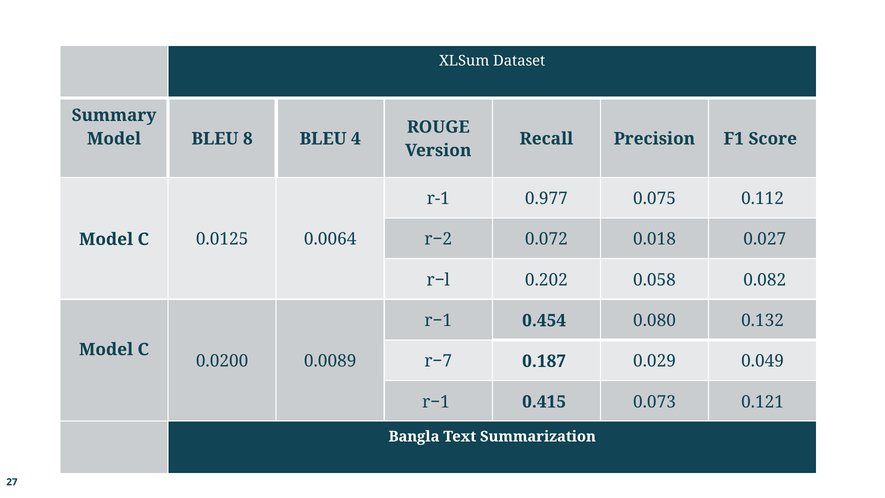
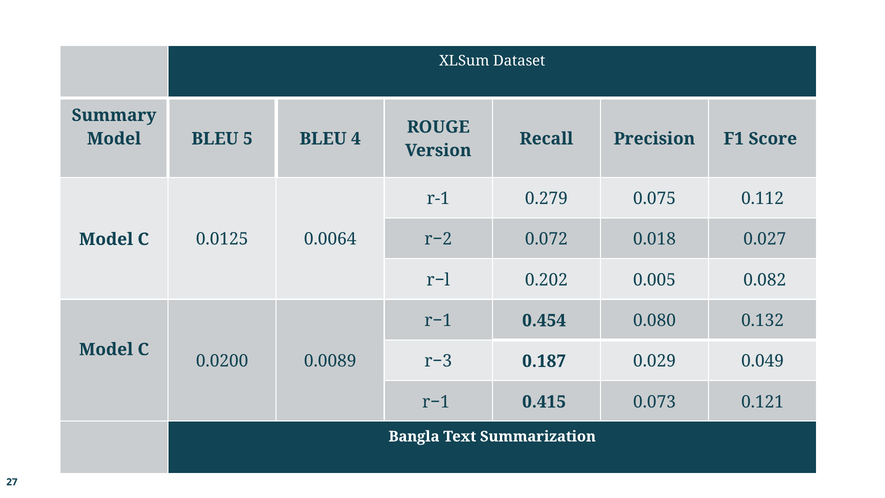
8: 8 -> 5
0.977: 0.977 -> 0.279
0.058: 0.058 -> 0.005
r−7: r−7 -> r−3
